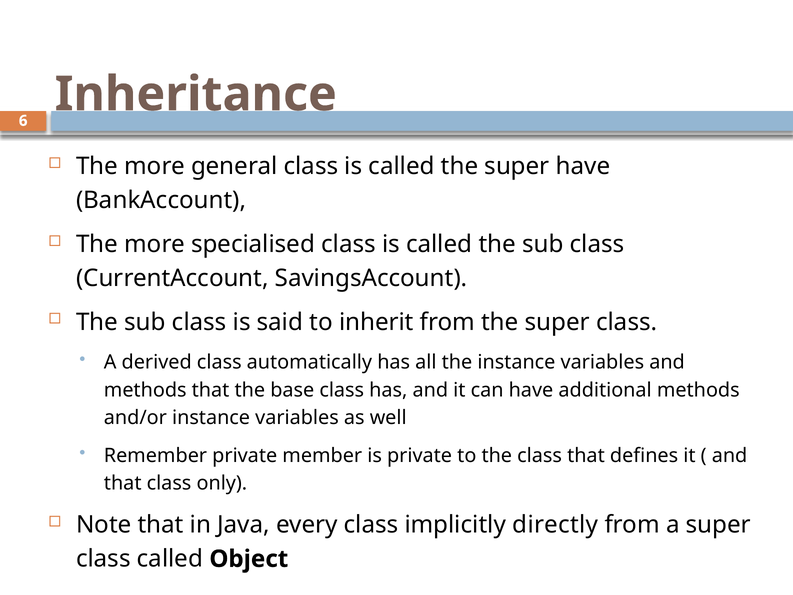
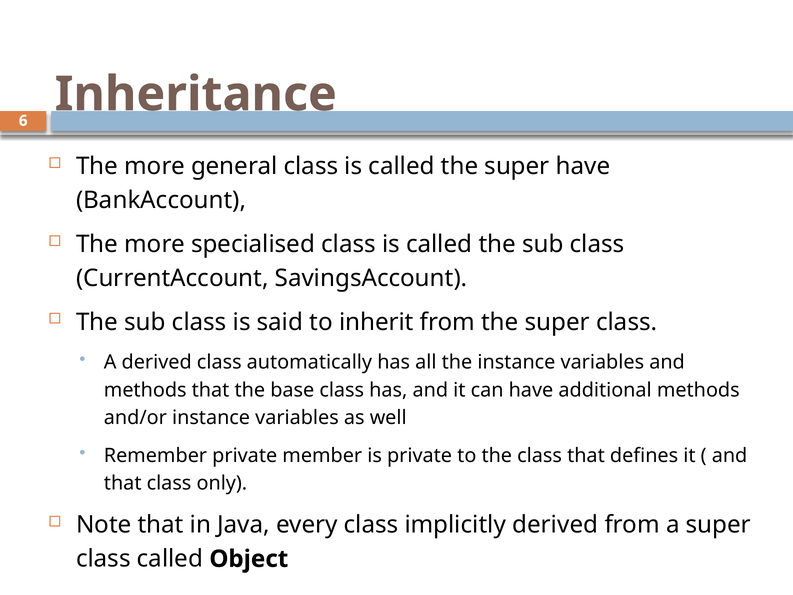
implicitly directly: directly -> derived
